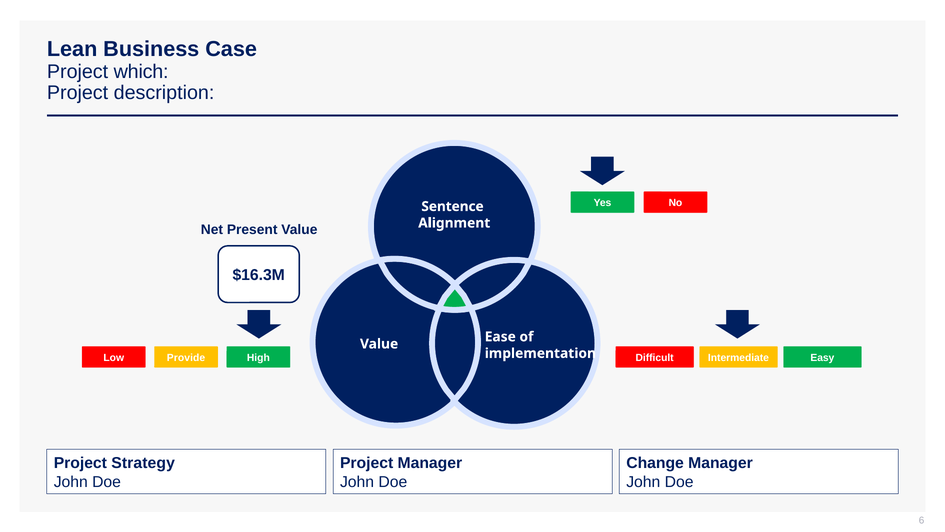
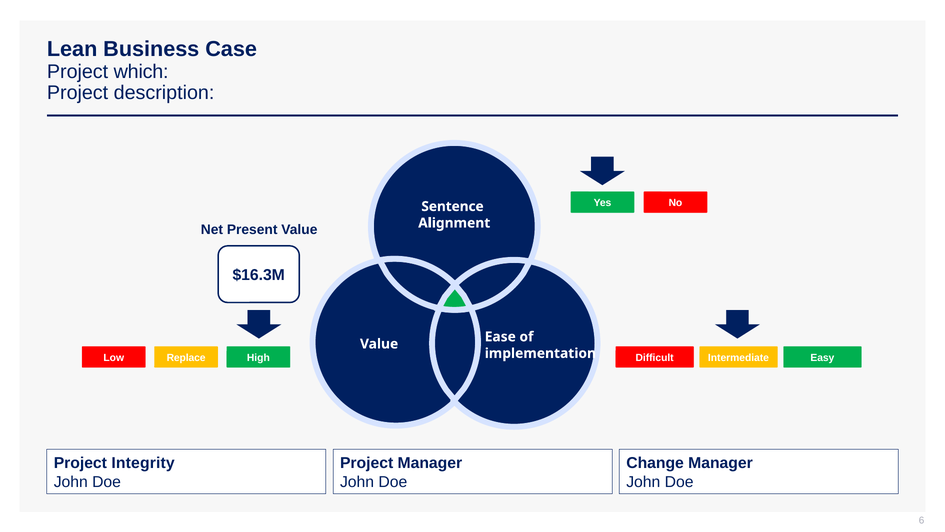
Provide: Provide -> Replace
Strategy: Strategy -> Integrity
